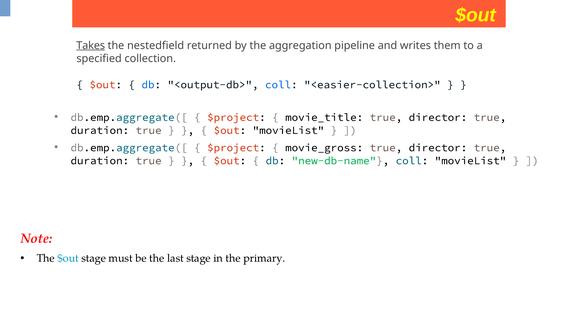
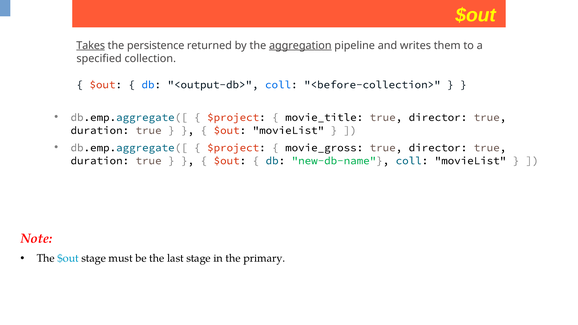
nestedfield: nestedfield -> persistence
aggregation underline: none -> present
<easier-collection>: <easier-collection> -> <before-collection>
